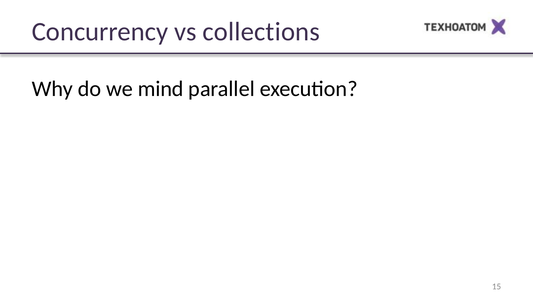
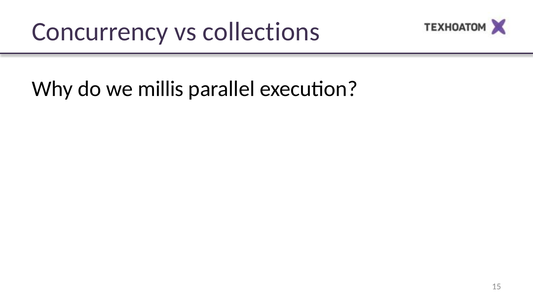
mind: mind -> millis
